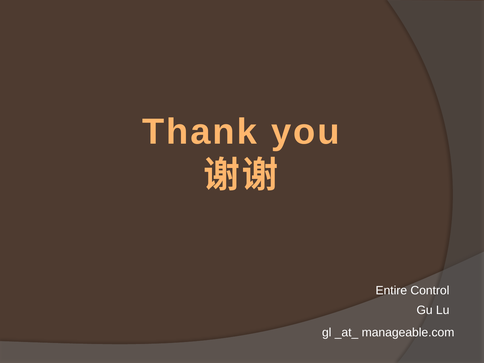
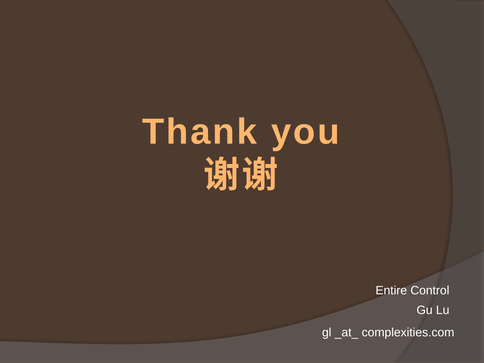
manageable.com: manageable.com -> complexities.com
